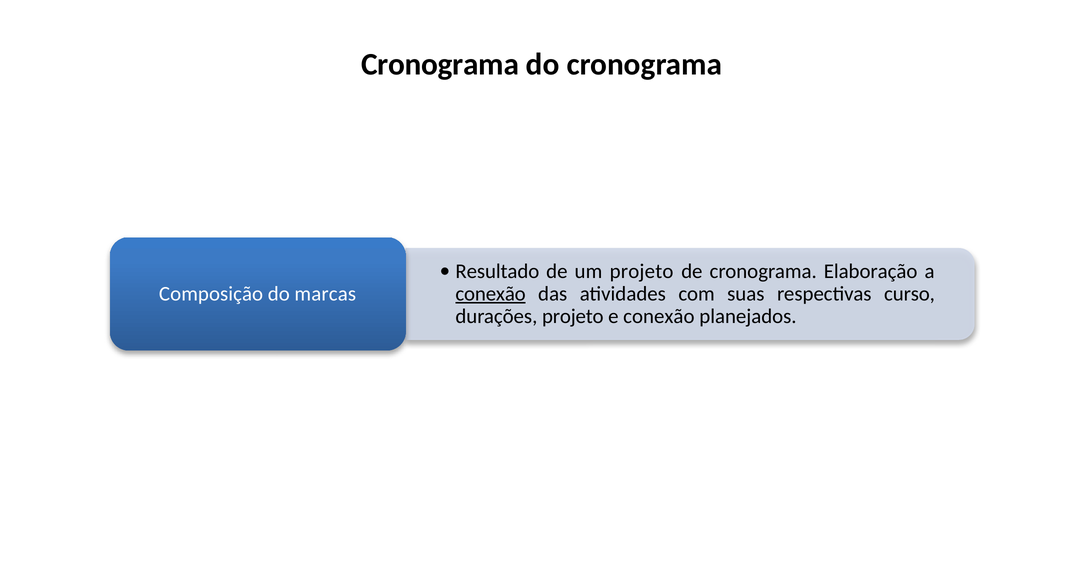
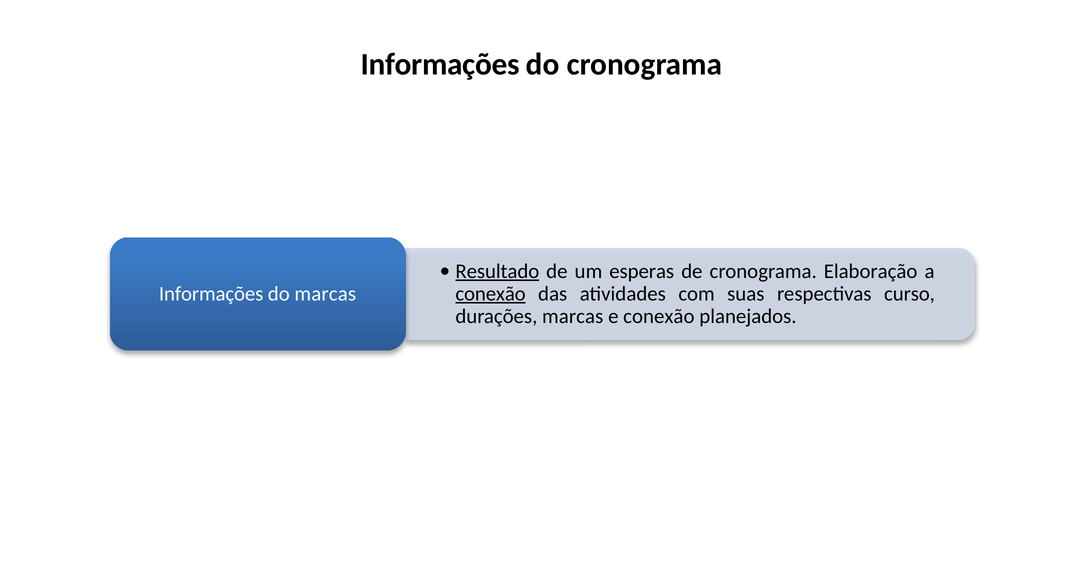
Cronograma at (440, 65): Cronograma -> Informações
Resultado underline: none -> present
um projeto: projeto -> esperas
Composição at (211, 294): Composição -> Informações
durações projeto: projeto -> marcas
